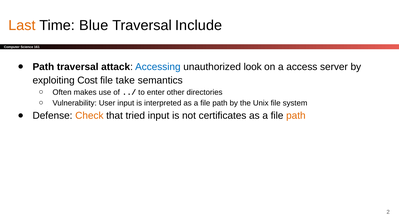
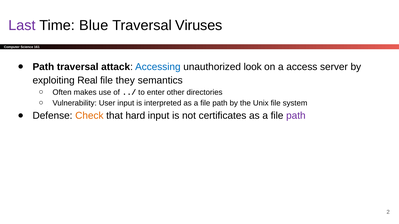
Last colour: orange -> purple
Include: Include -> Viruses
Cost: Cost -> Real
take: take -> they
tried: tried -> hard
path at (296, 116) colour: orange -> purple
